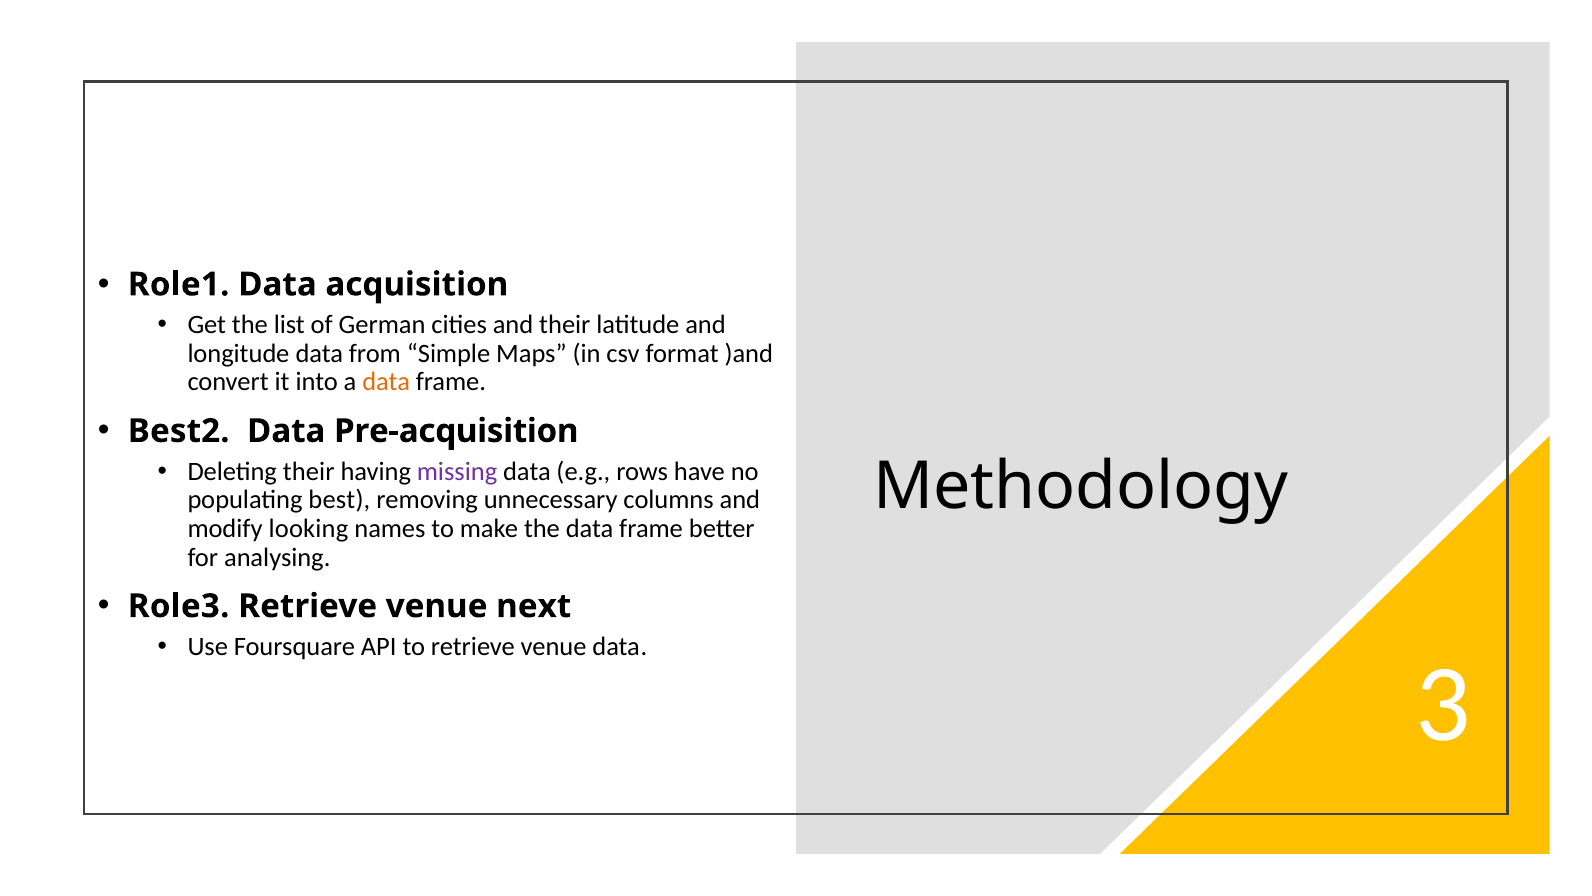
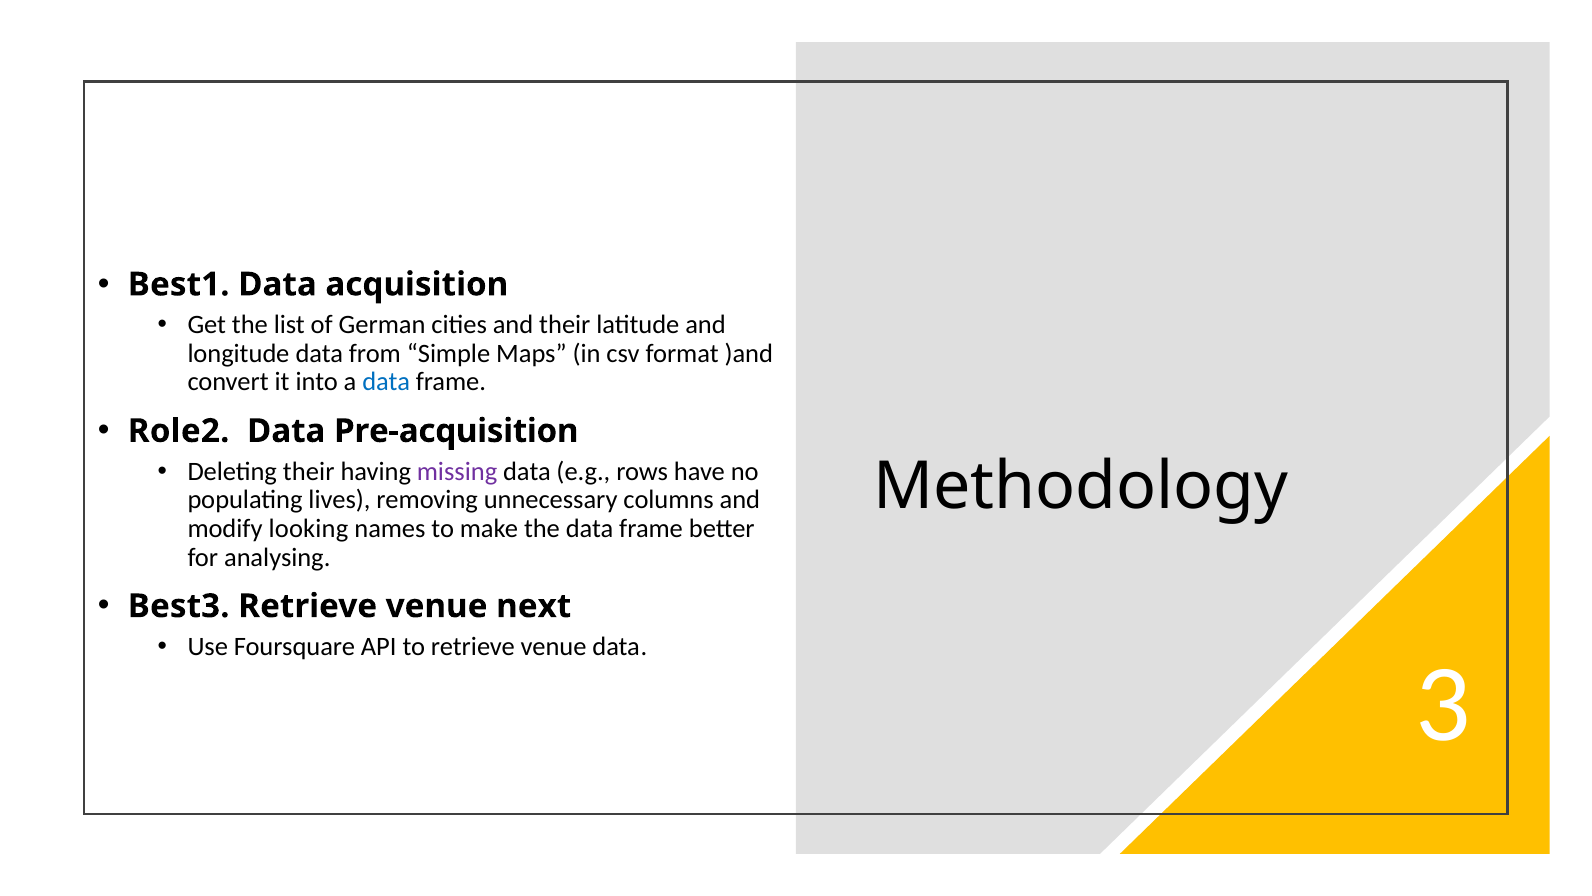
Role1: Role1 -> Best1
data at (386, 382) colour: orange -> blue
Best2: Best2 -> Role2
best: best -> lives
Role3: Role3 -> Best3
